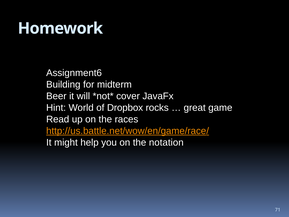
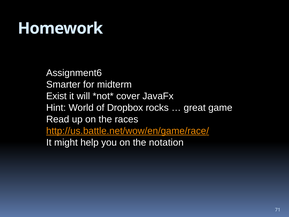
Building: Building -> Smarter
Beer: Beer -> Exist
